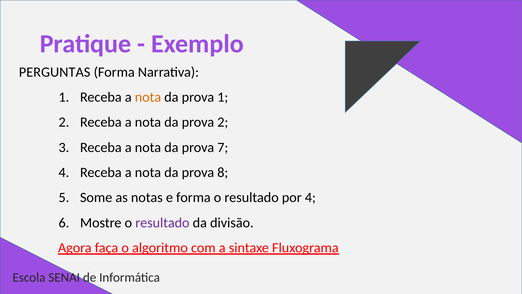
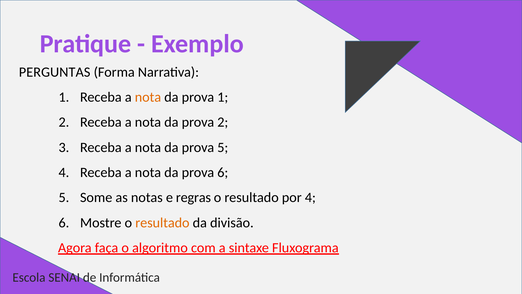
prova 7: 7 -> 5
prova 8: 8 -> 6
e forma: forma -> regras
resultado at (162, 222) colour: purple -> orange
